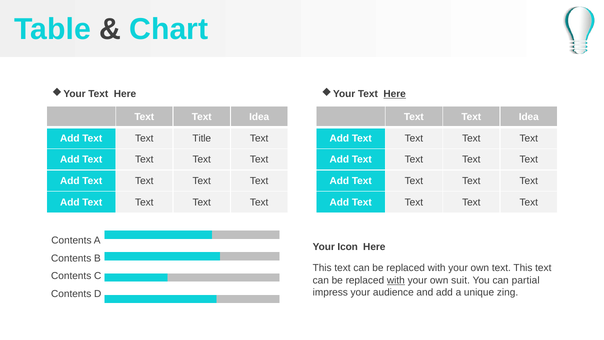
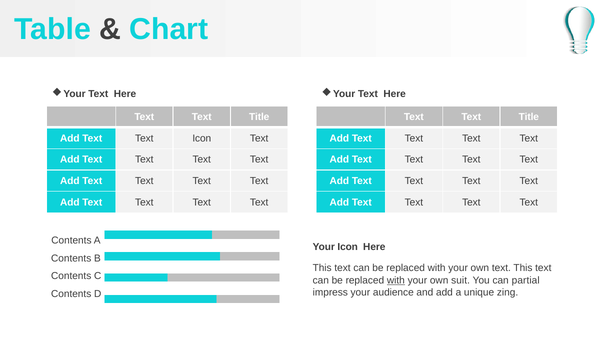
Here at (395, 94) underline: present -> none
Idea at (259, 117): Idea -> Title
Idea at (529, 117): Idea -> Title
Text Title: Title -> Icon
